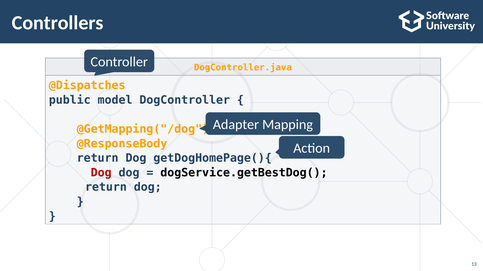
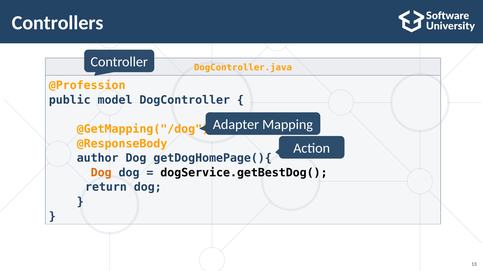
@Dispatches: @Dispatches -> @Profession
return at (98, 159): return -> author
Dog at (101, 173) colour: red -> orange
